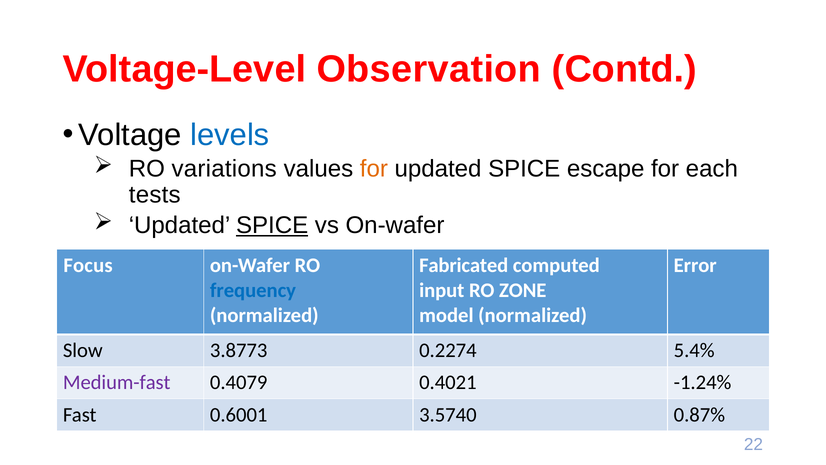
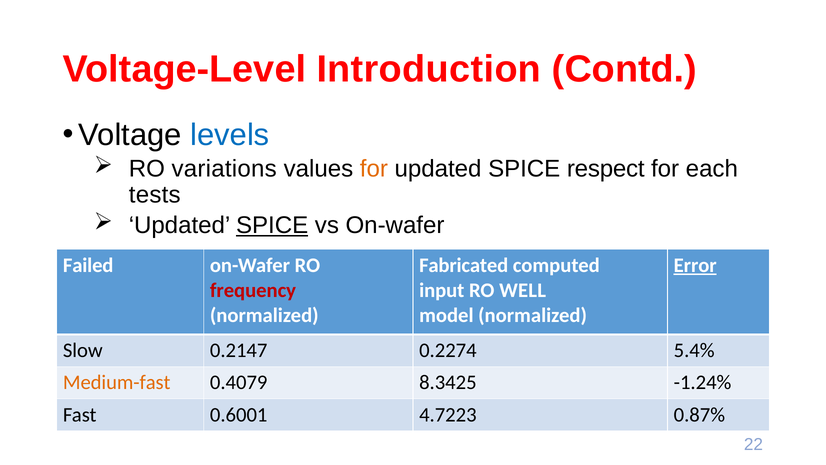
Observation: Observation -> Introduction
escape: escape -> respect
Focus: Focus -> Failed
Error underline: none -> present
frequency colour: blue -> red
ZONE: ZONE -> WELL
3.8773: 3.8773 -> 0.2147
Medium-fast colour: purple -> orange
0.4021: 0.4021 -> 8.3425
3.5740: 3.5740 -> 4.7223
